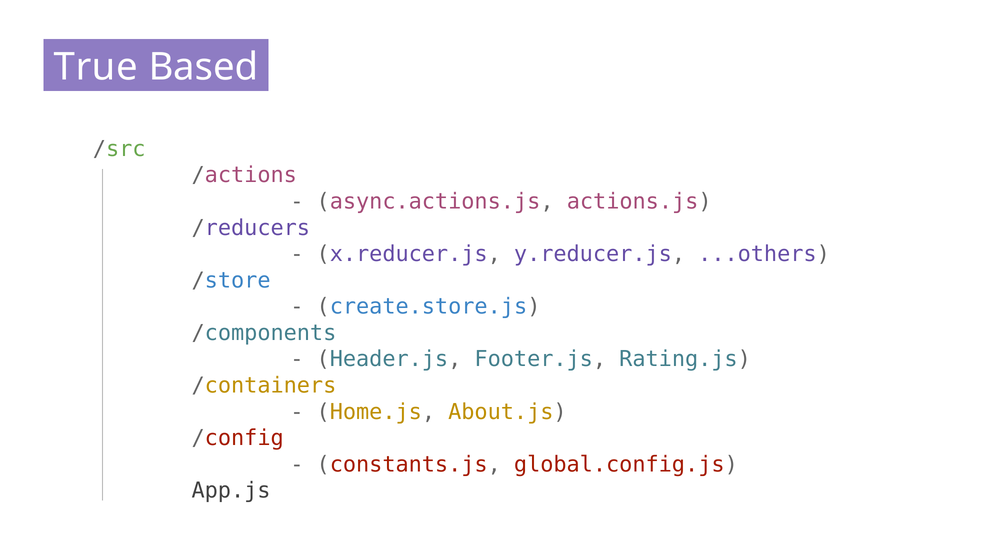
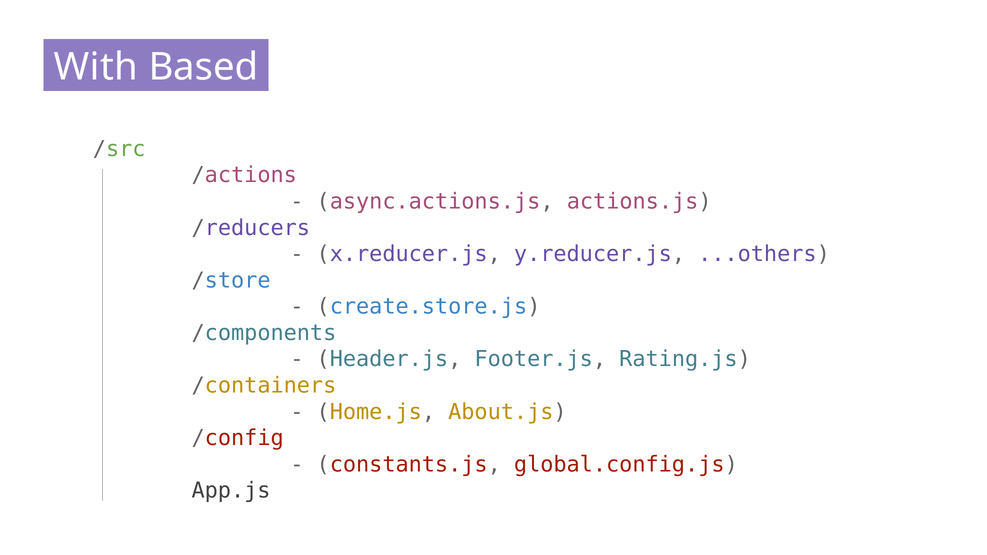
True: True -> With
